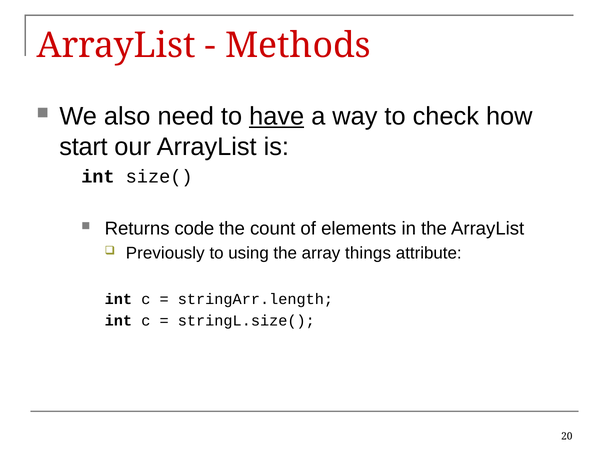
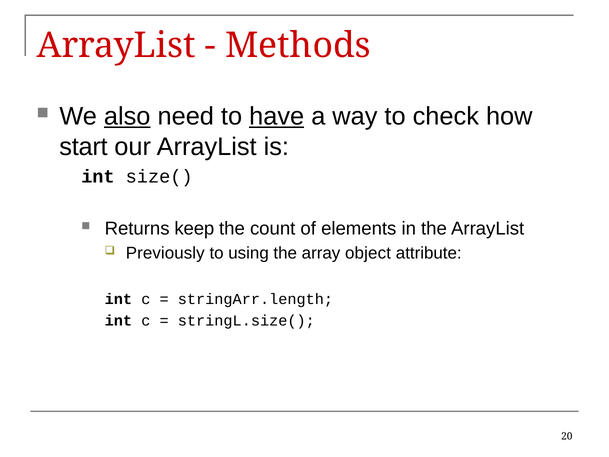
also underline: none -> present
code: code -> keep
things: things -> object
